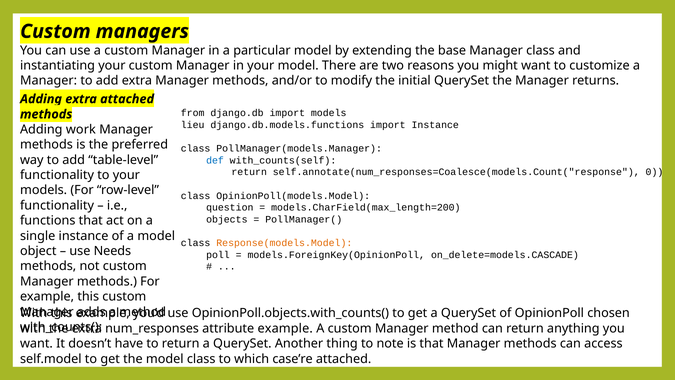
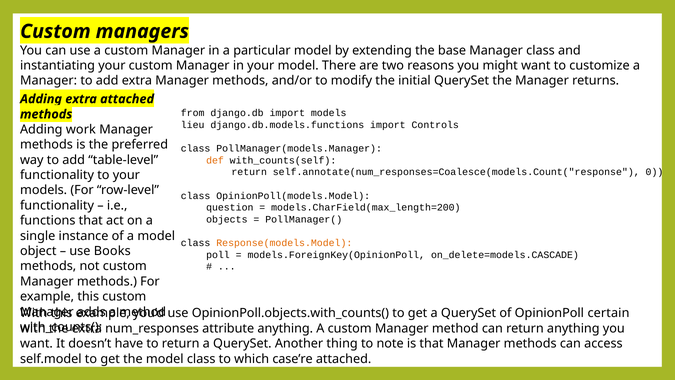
import Instance: Instance -> Controls
def colour: blue -> orange
Needs: Needs -> Books
chosen: chosen -> certain
attribute example: example -> anything
